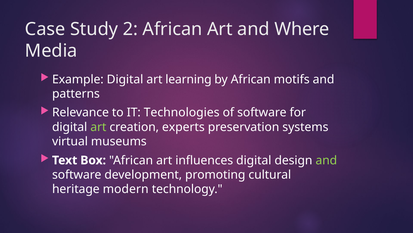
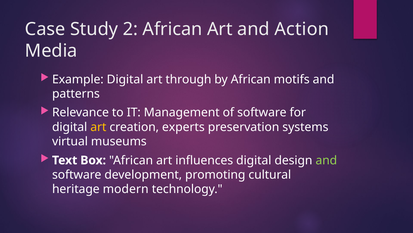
Where: Where -> Action
learning: learning -> through
Technologies: Technologies -> Management
art at (98, 127) colour: light green -> yellow
